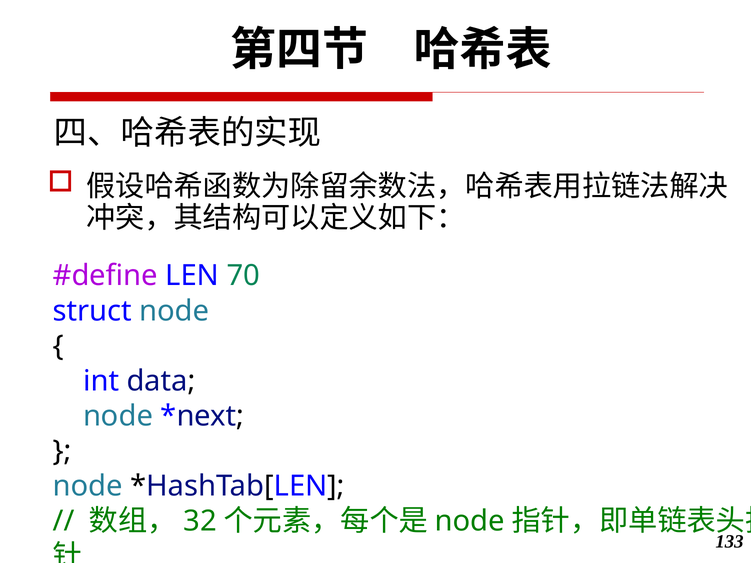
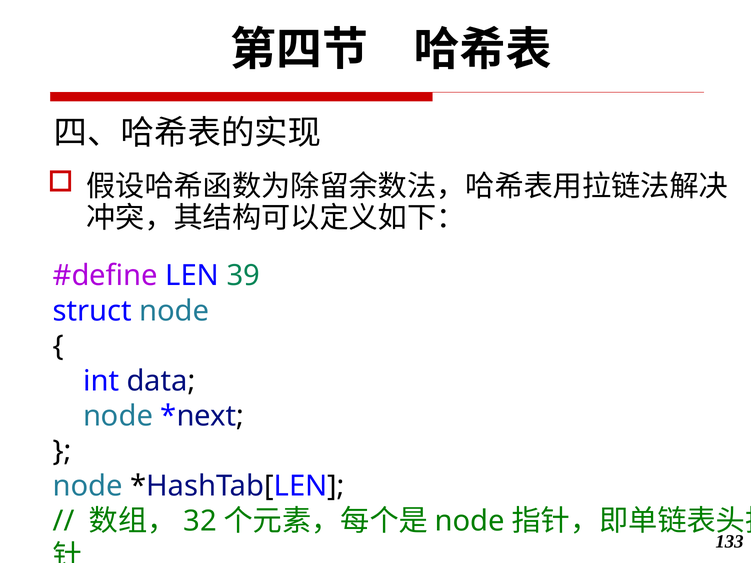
70: 70 -> 39
